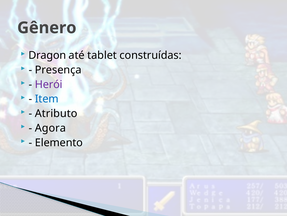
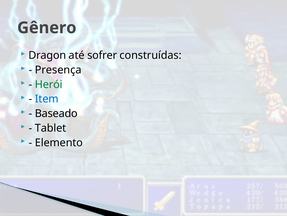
tablet: tablet -> sofrer
Herói colour: purple -> green
Atributo: Atributo -> Baseado
Agora: Agora -> Tablet
